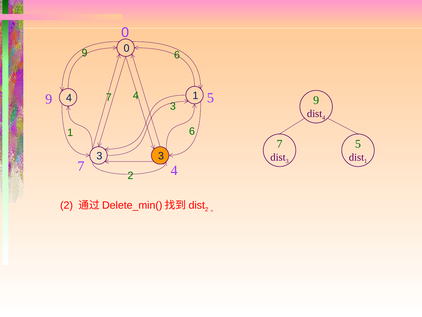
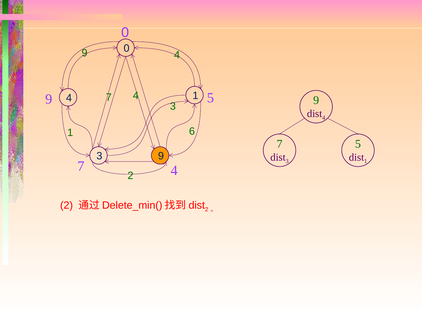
9 6: 6 -> 4
3 3: 3 -> 9
